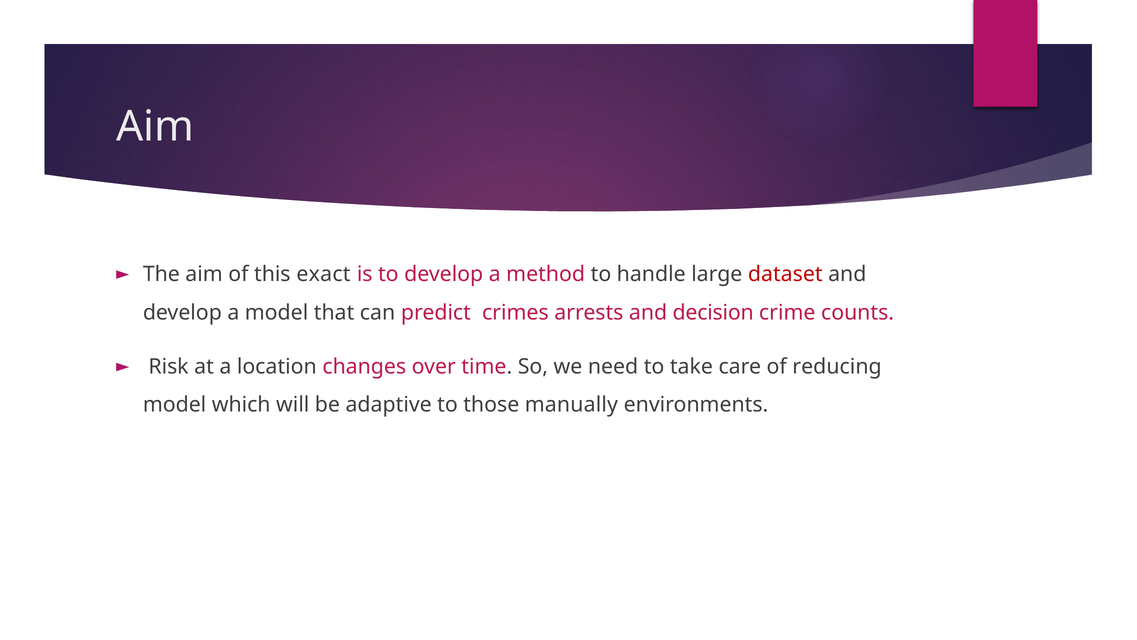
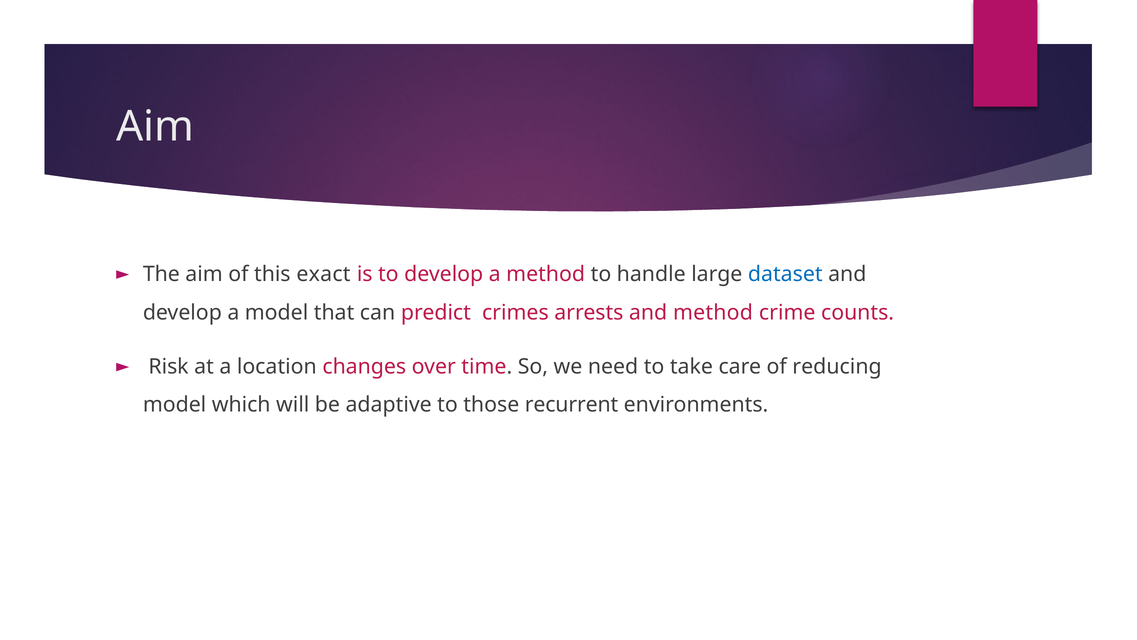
dataset colour: red -> blue
and decision: decision -> method
manually: manually -> recurrent
